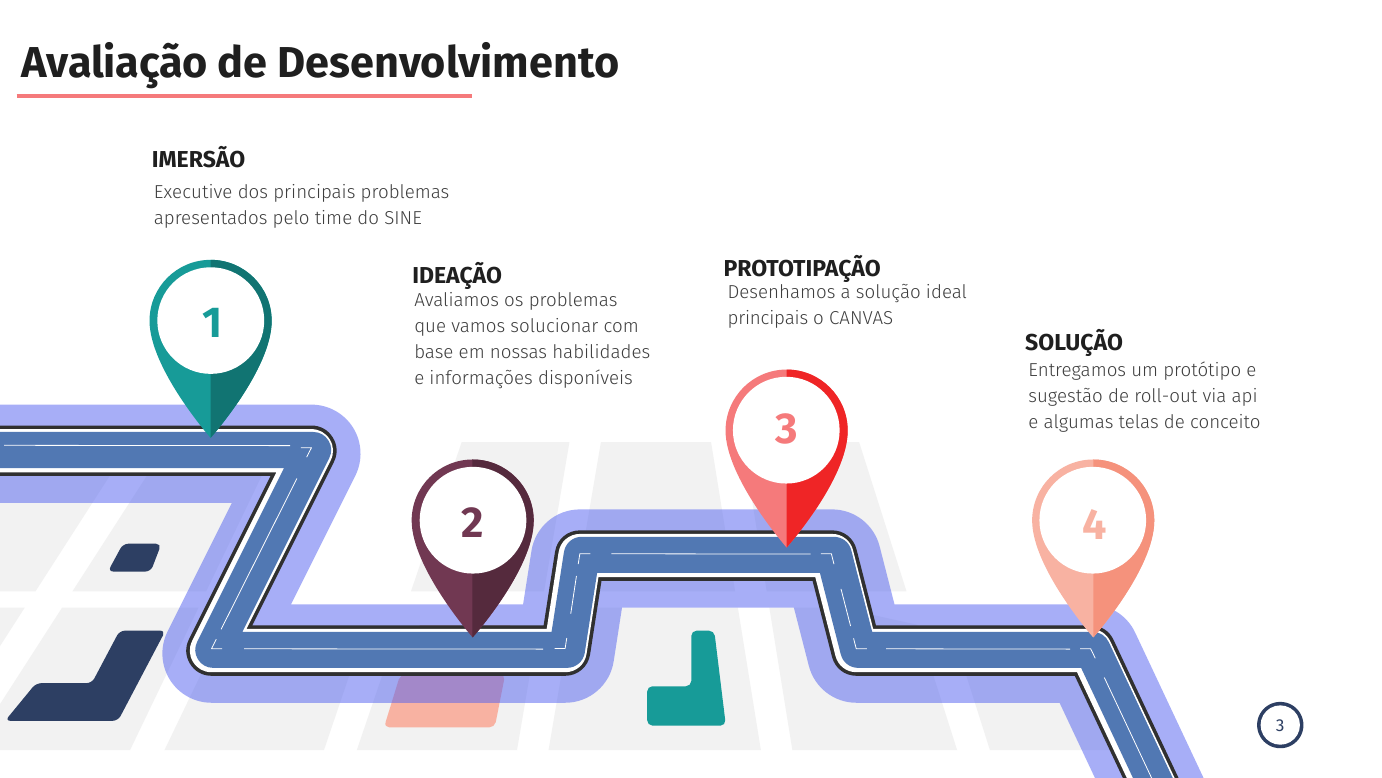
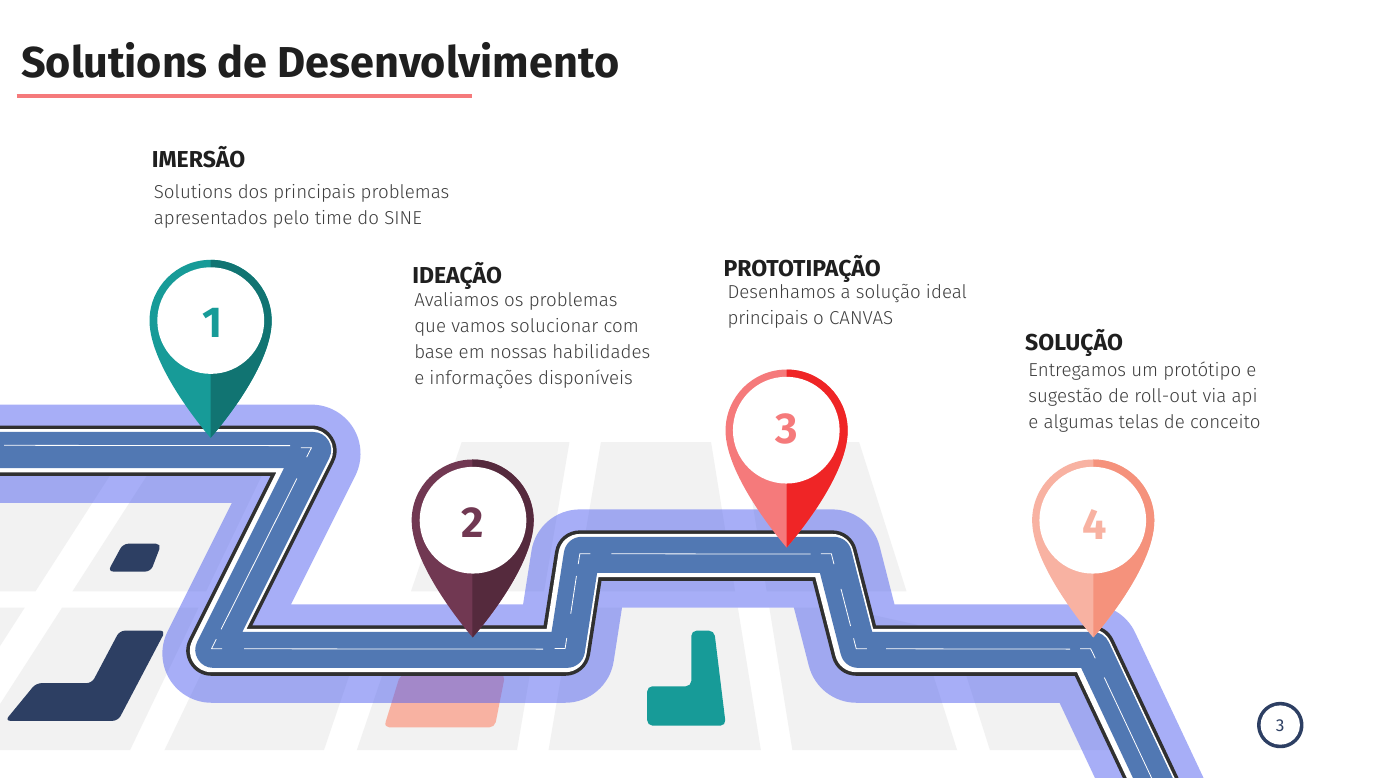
Avaliação at (115, 63): Avaliação -> Solutions
Executive at (193, 193): Executive -> Solutions
